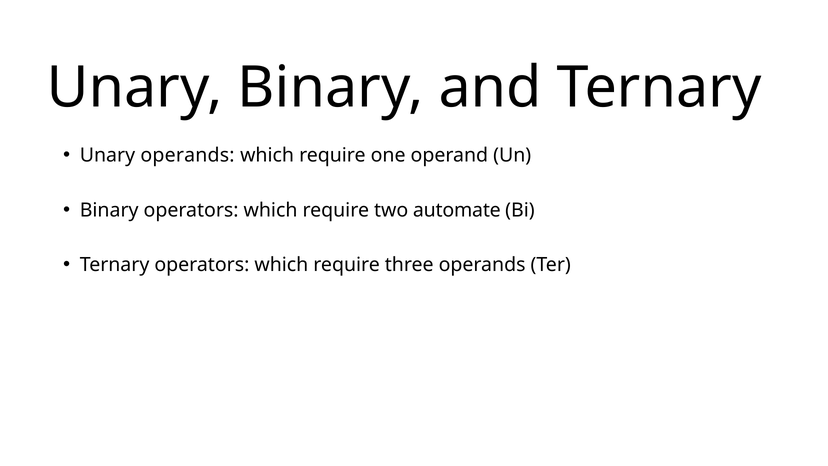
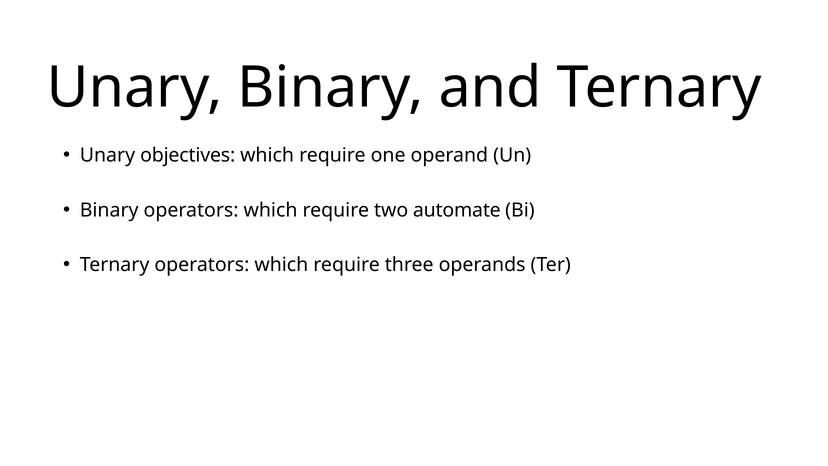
Unary operands: operands -> objectives
